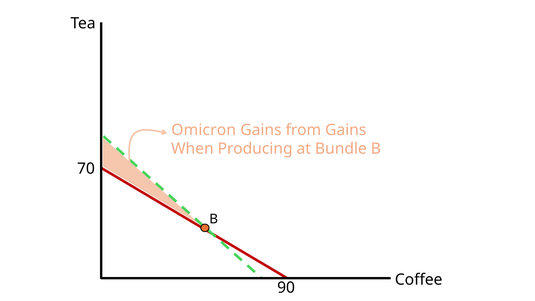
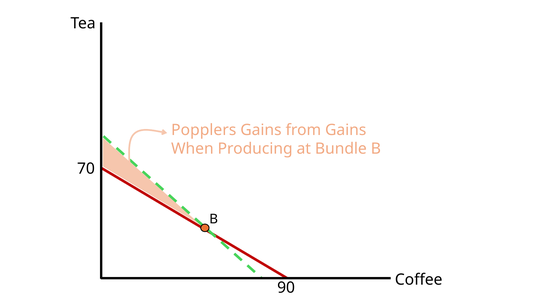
Omicron: Omicron -> Popplers
